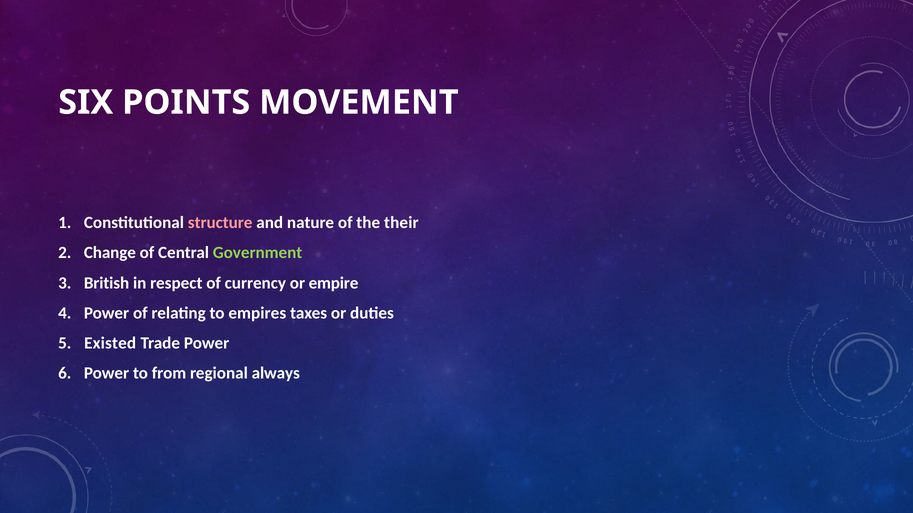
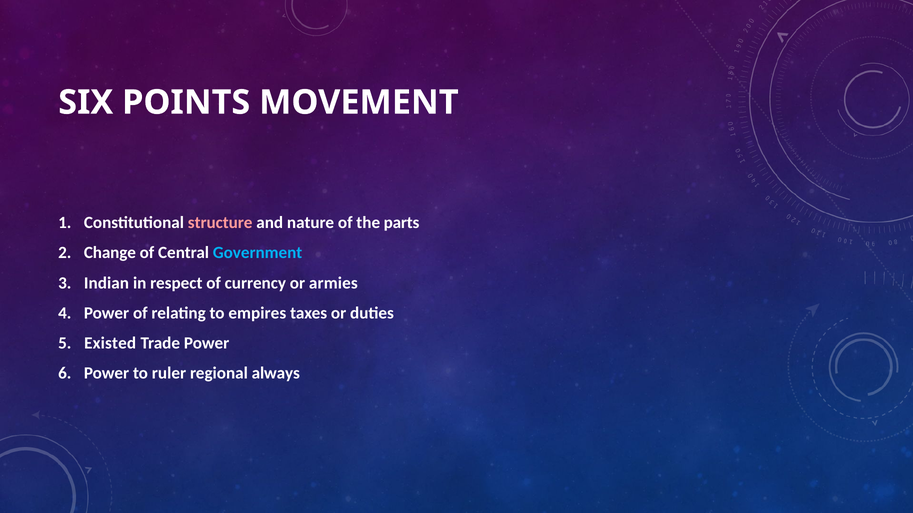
their: their -> parts
Government colour: light green -> light blue
British: British -> Indian
empire: empire -> armies
from: from -> ruler
